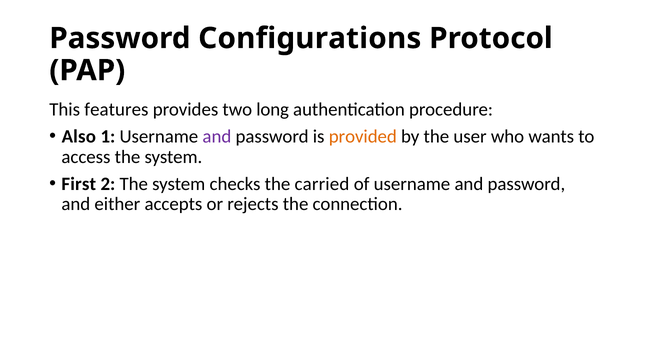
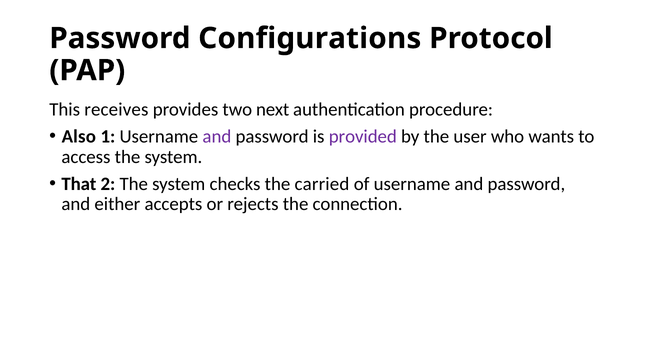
features: features -> receives
long: long -> next
provided colour: orange -> purple
First: First -> That
